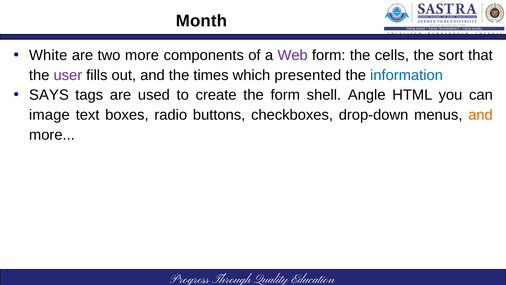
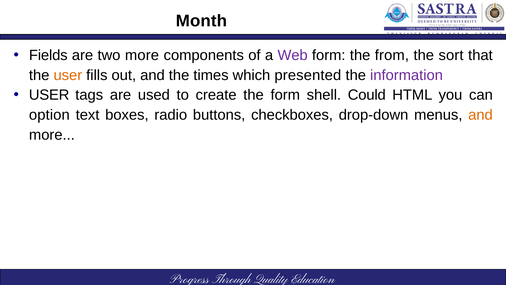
White: White -> Fields
cells: cells -> from
user at (68, 75) colour: purple -> orange
information colour: blue -> purple
SAYS at (49, 95): SAYS -> USER
Angle: Angle -> Could
image: image -> option
